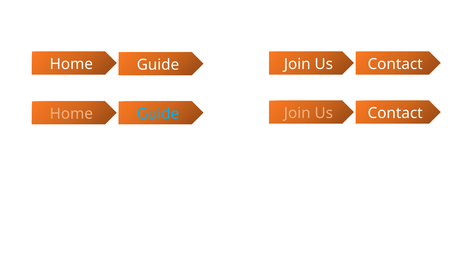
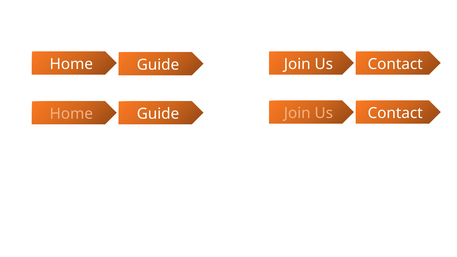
Guide at (158, 114) colour: light blue -> white
